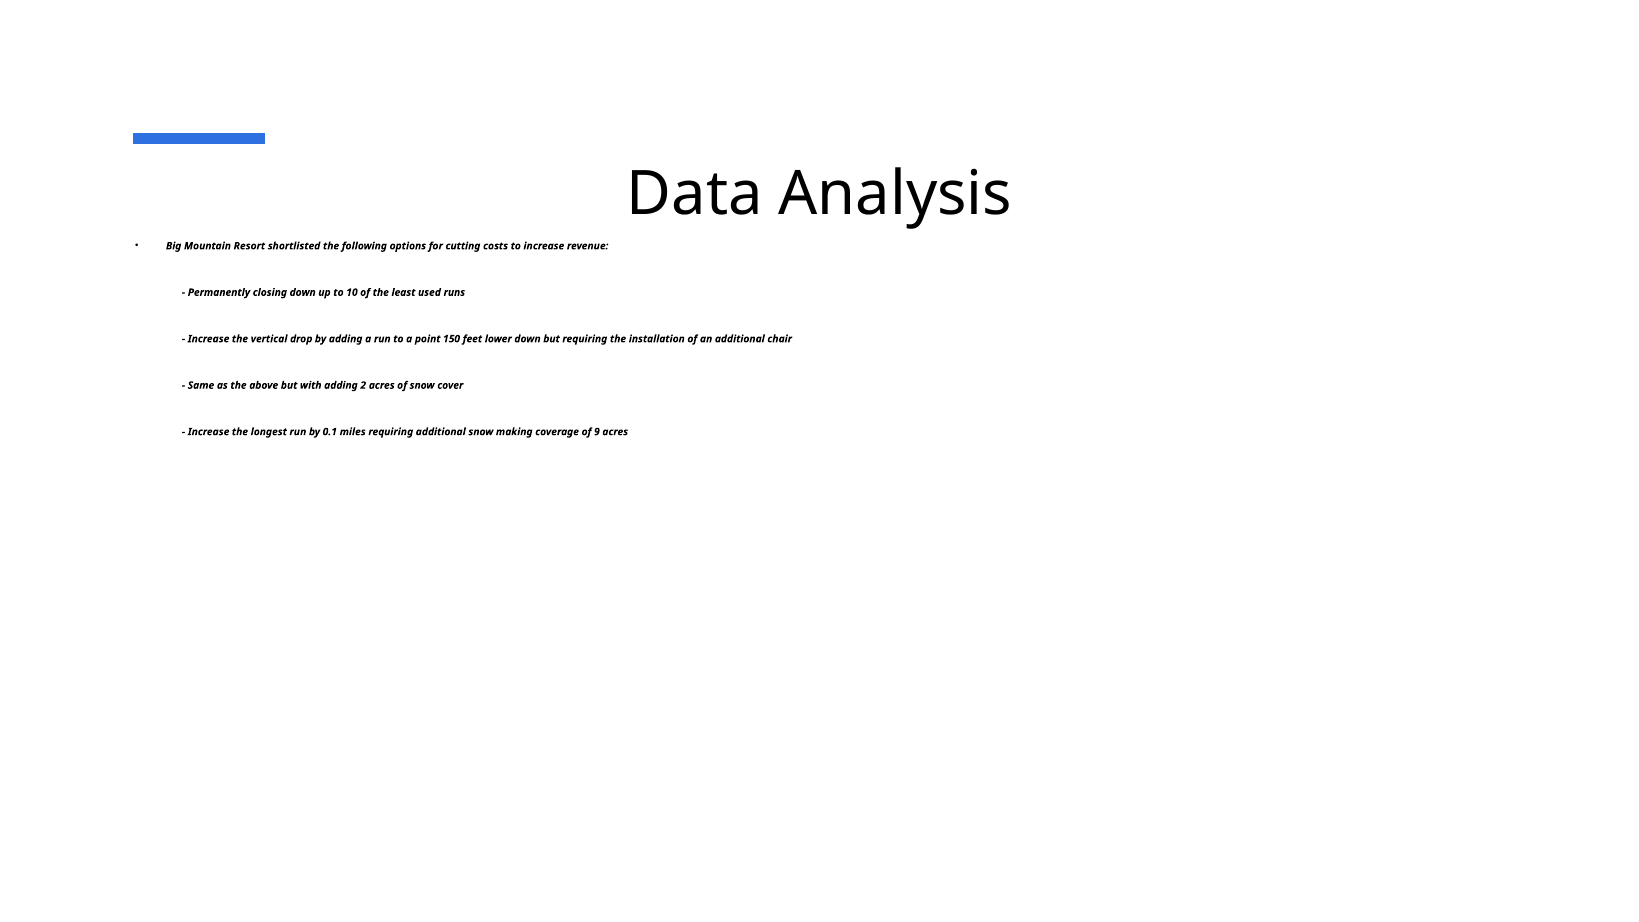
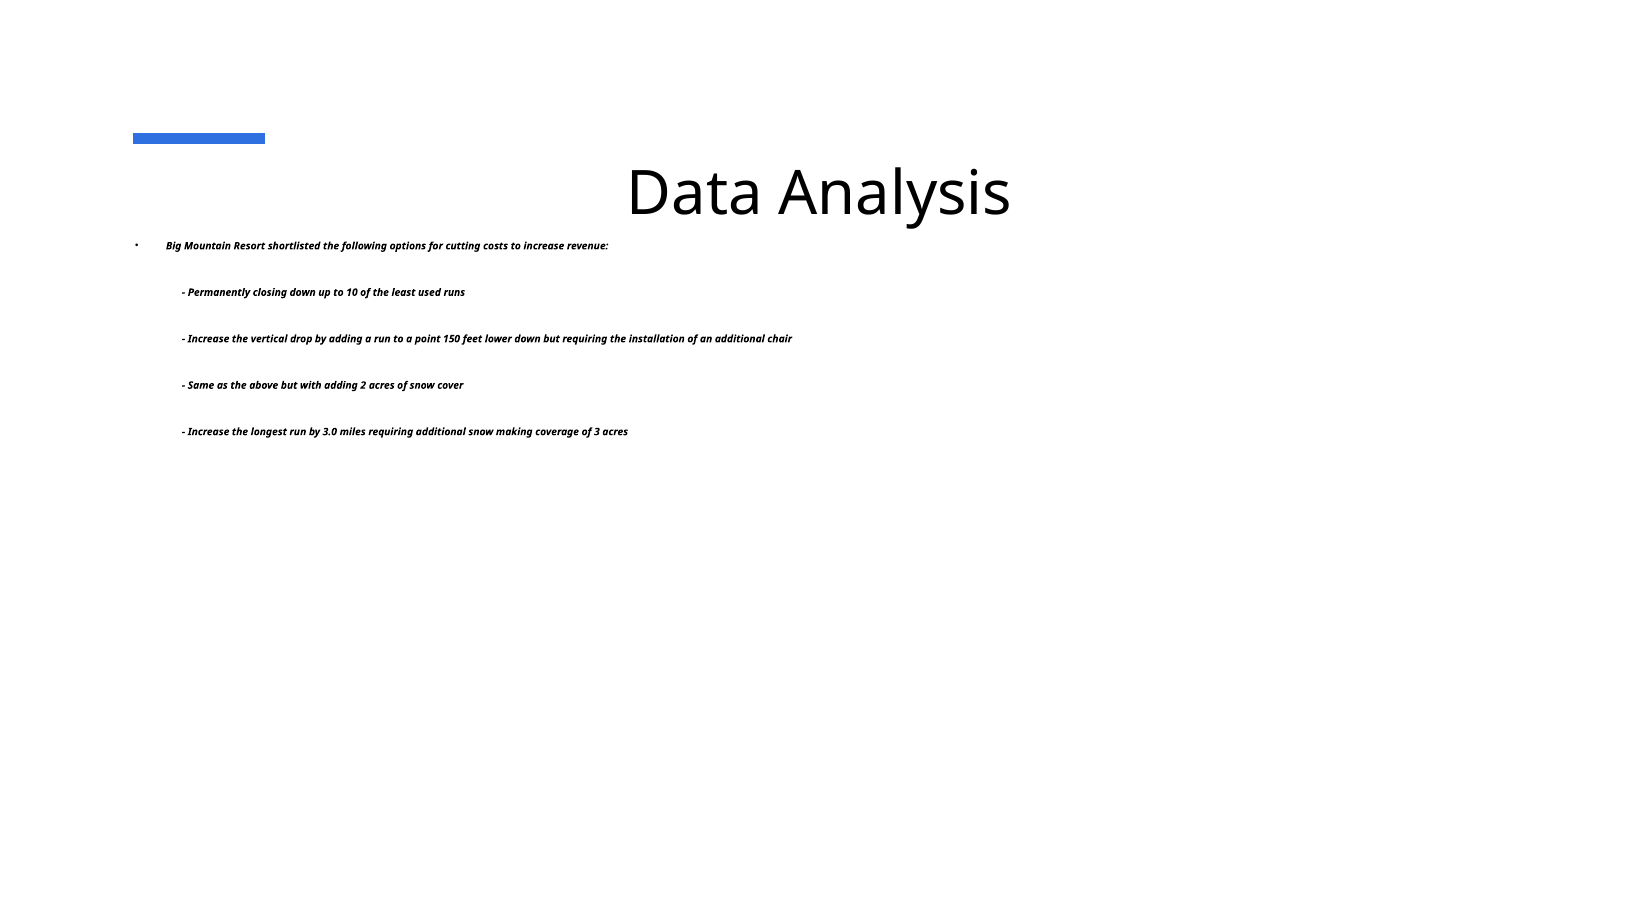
0.1: 0.1 -> 3.0
9: 9 -> 3
